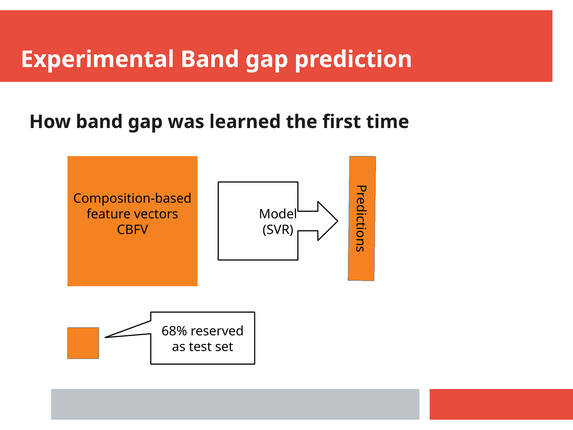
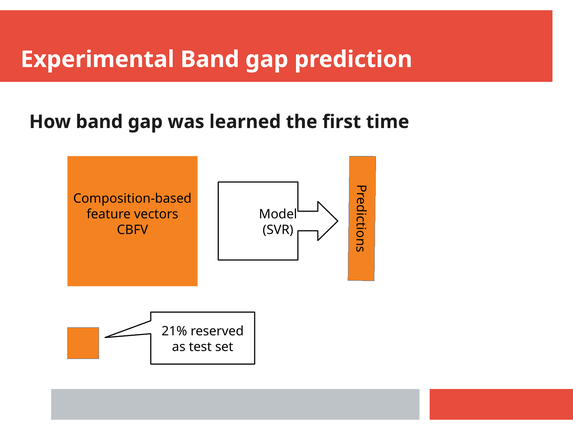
68%: 68% -> 21%
